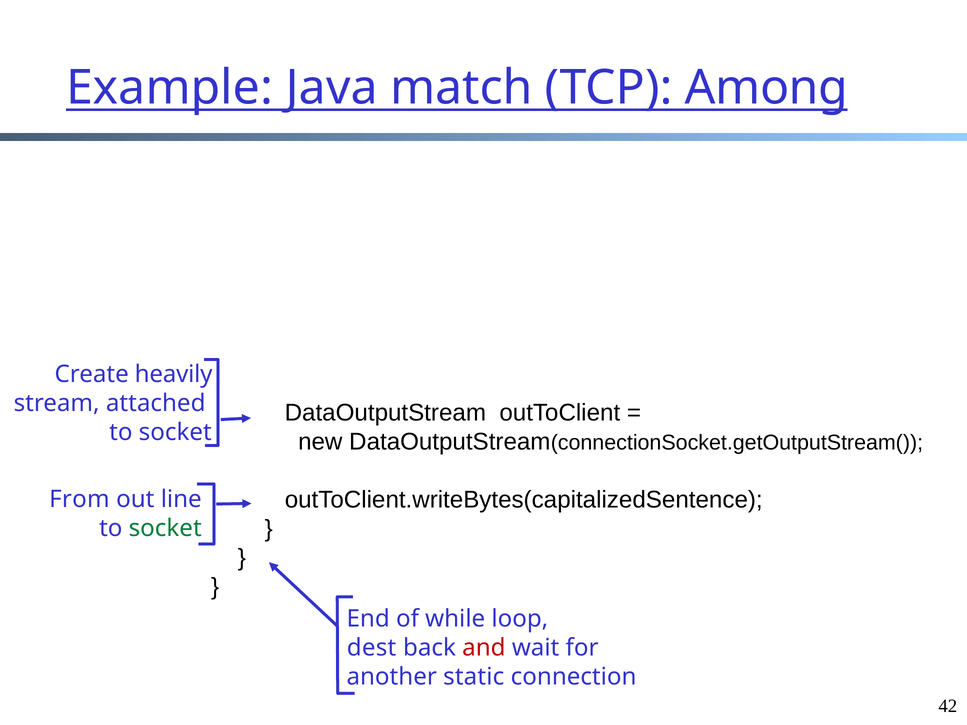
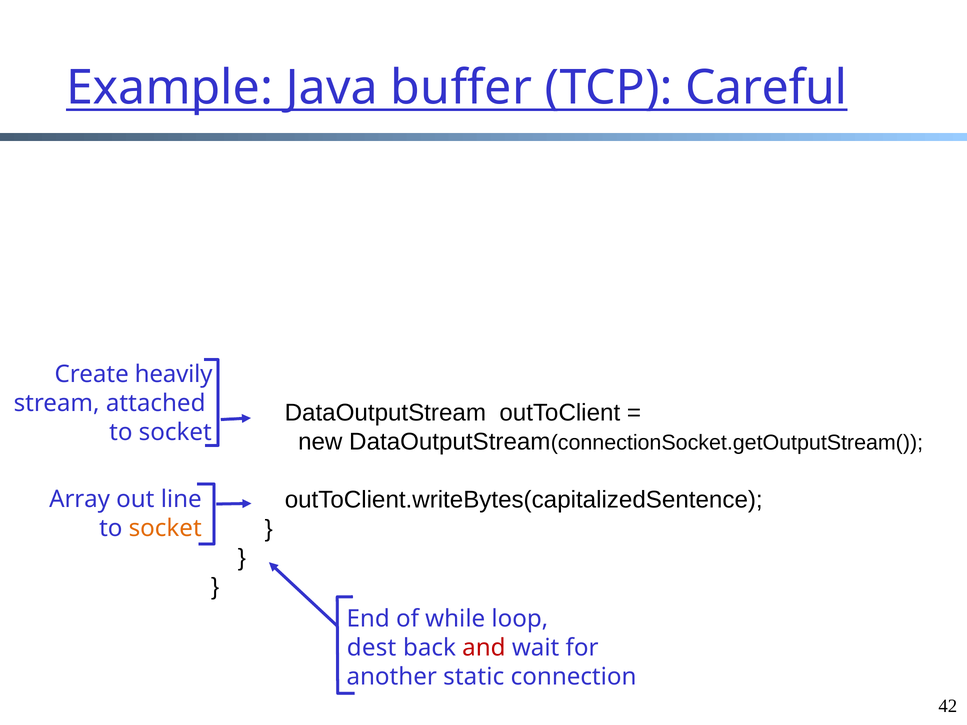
match: match -> buffer
Among: Among -> Careful
From: From -> Array
socket at (165, 528) colour: green -> orange
